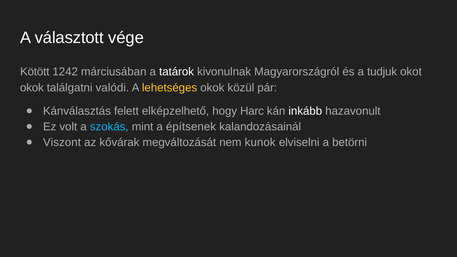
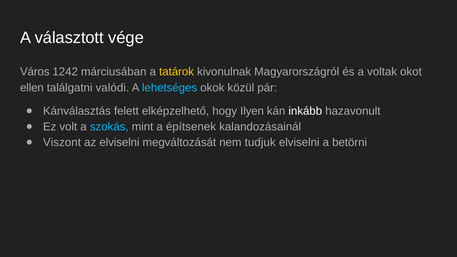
Kötött: Kötött -> Város
tatárok colour: white -> yellow
tudjuk: tudjuk -> voltak
okok at (32, 88): okok -> ellen
lehetséges colour: yellow -> light blue
Harc: Harc -> Ilyen
az kővárak: kővárak -> elviselni
kunok: kunok -> tudjuk
